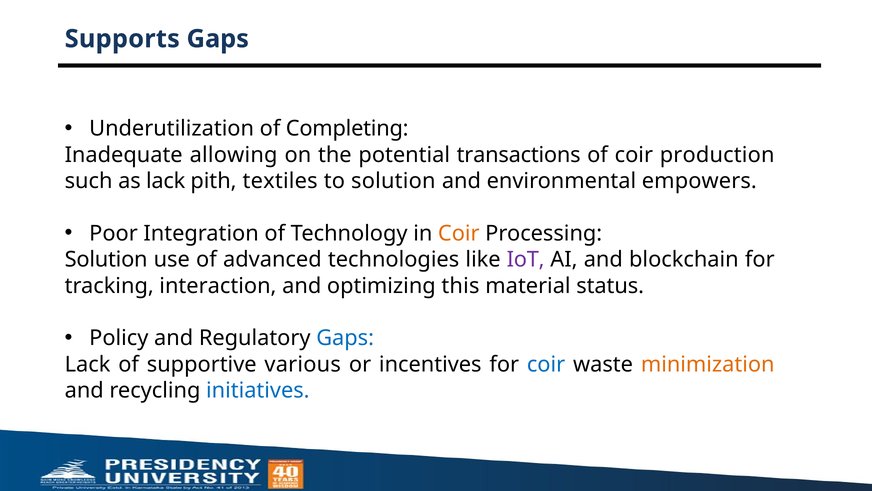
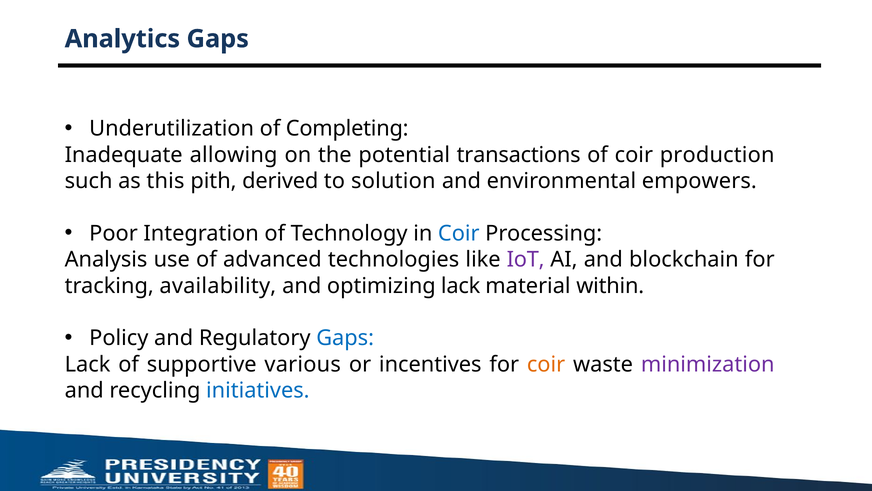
Supports: Supports -> Analytics
as lack: lack -> this
textiles: textiles -> derived
Coir at (459, 233) colour: orange -> blue
Solution at (106, 259): Solution -> Analysis
interaction: interaction -> availability
optimizing this: this -> lack
status: status -> within
coir at (546, 364) colour: blue -> orange
minimization colour: orange -> purple
